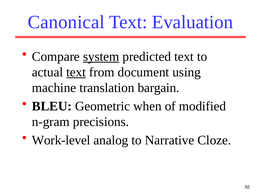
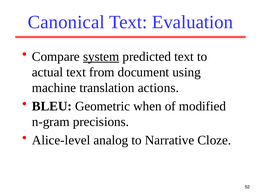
text at (76, 72) underline: present -> none
bargain: bargain -> actions
Work-level: Work-level -> Alice-level
